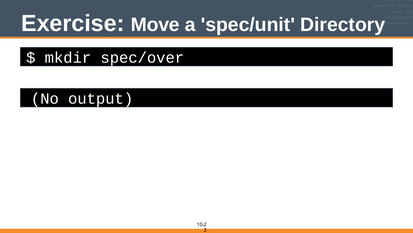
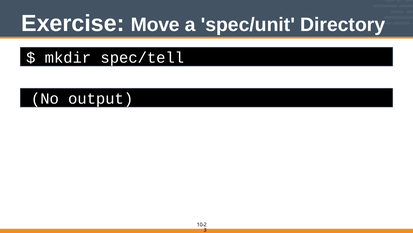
spec/over: spec/over -> spec/tell
